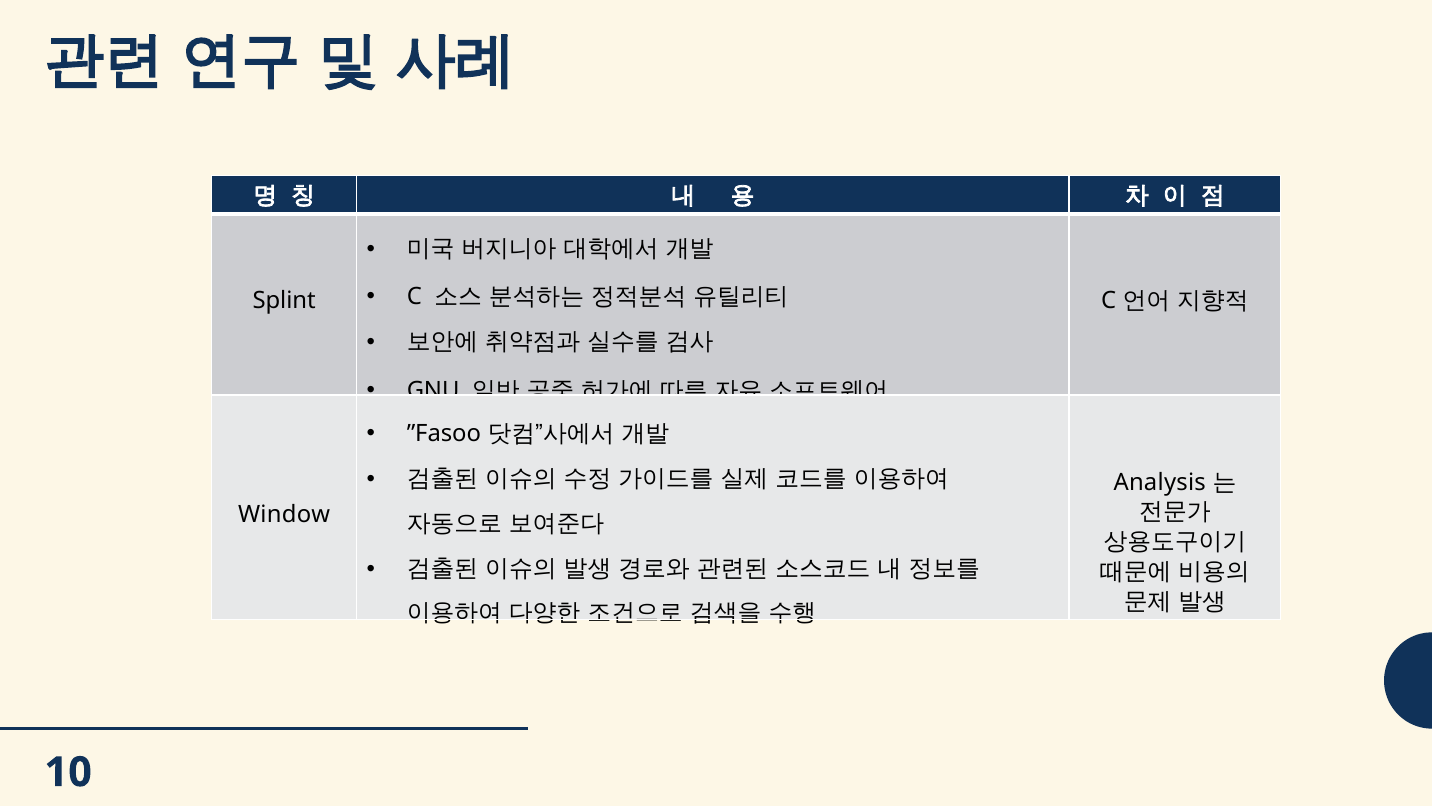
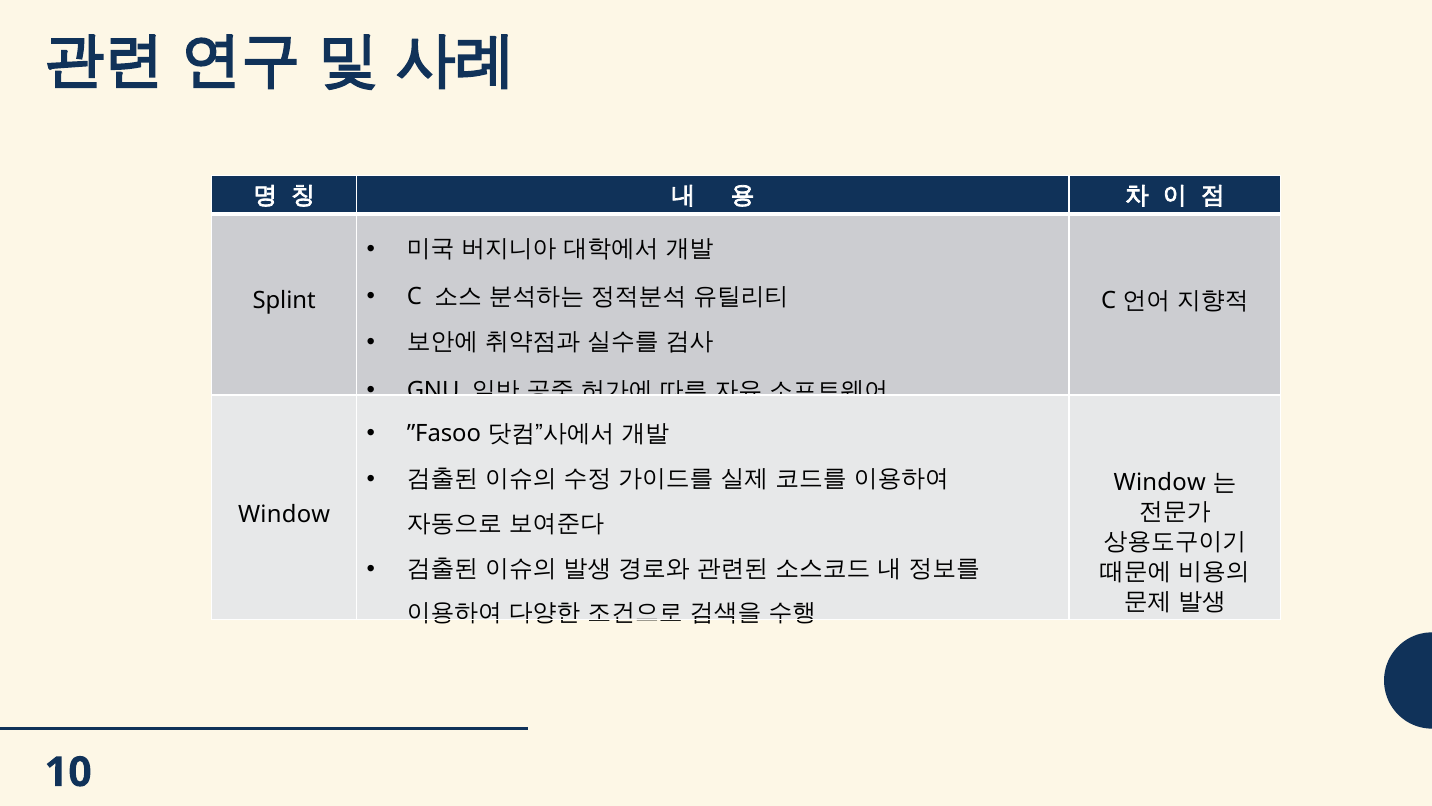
Analysis at (1160, 482): Analysis -> Window
